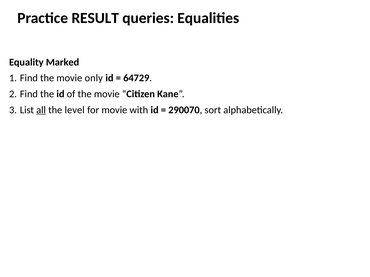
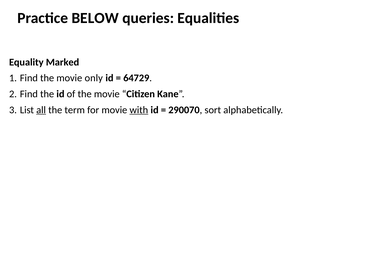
RESULT: RESULT -> BELOW
level: level -> term
with underline: none -> present
